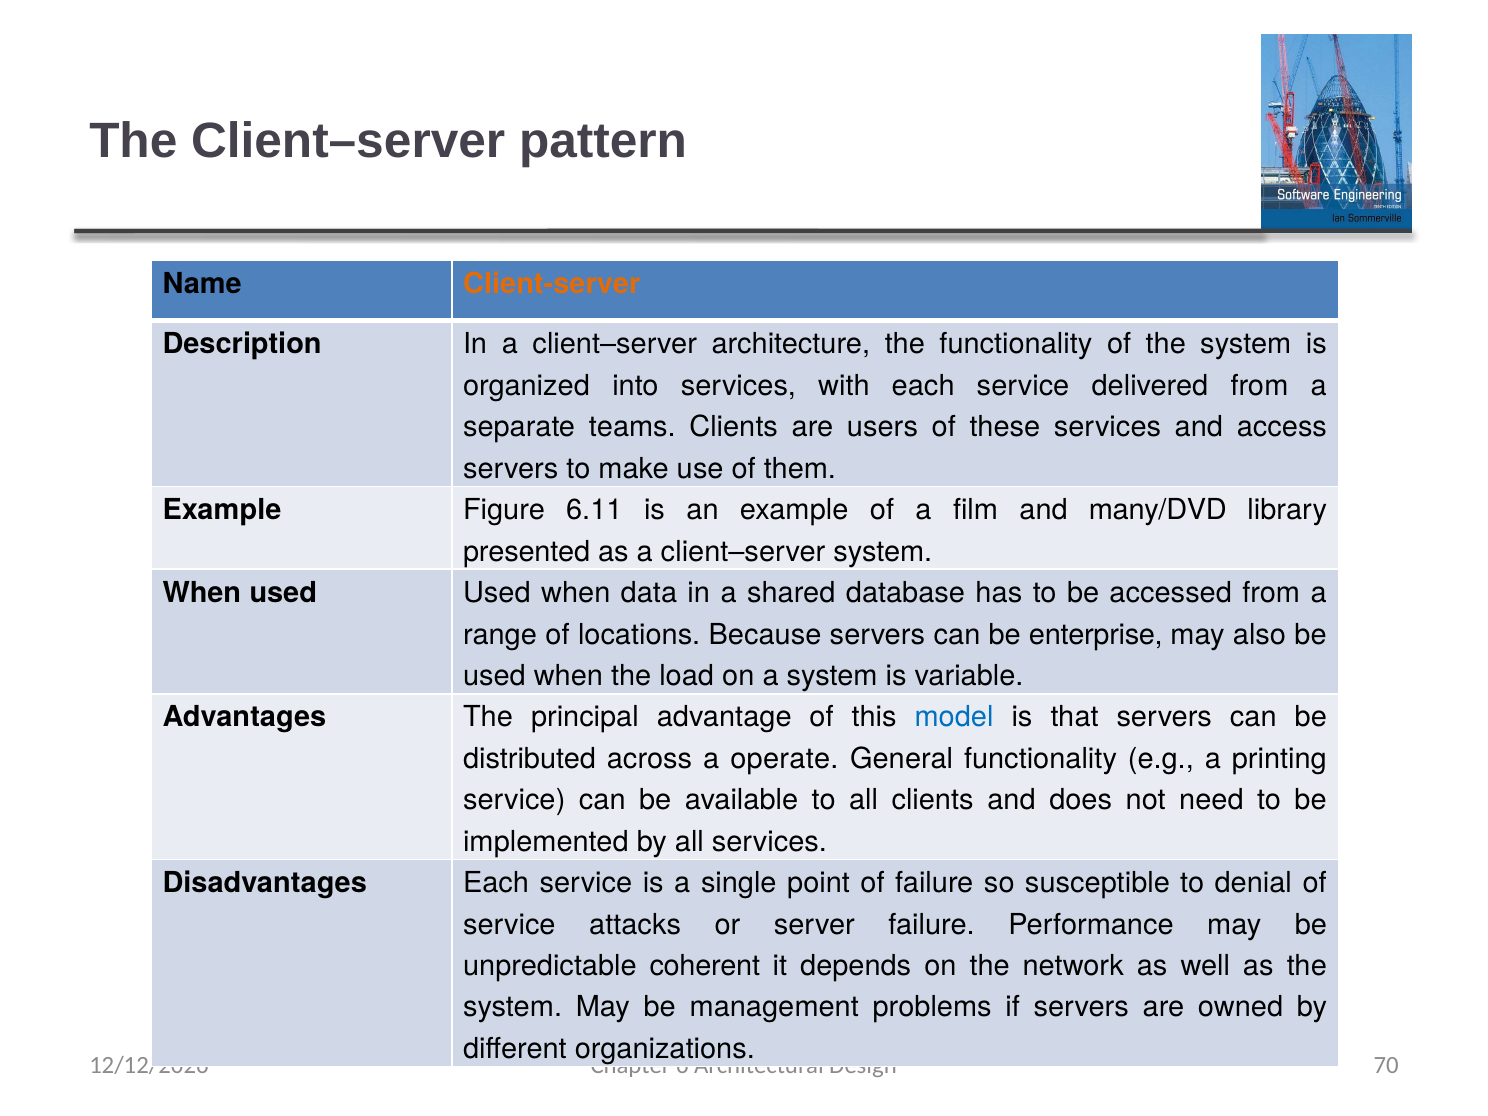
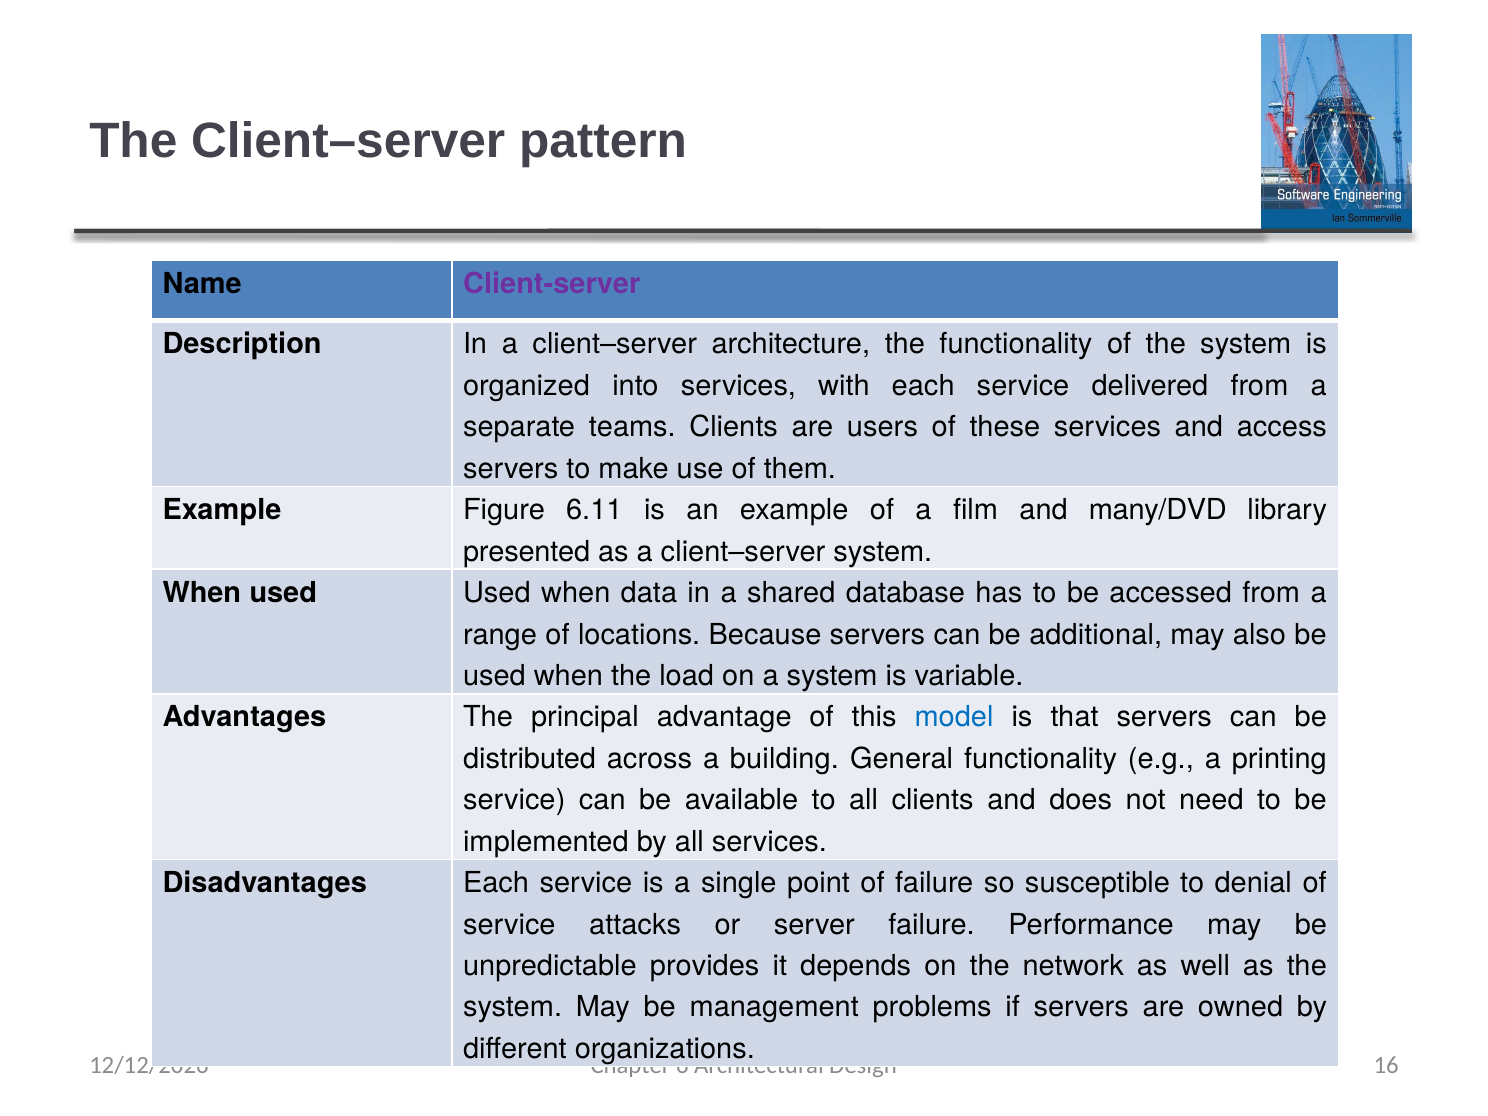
Client-server colour: orange -> purple
enterprise: enterprise -> additional
operate: operate -> building
coherent: coherent -> provides
70: 70 -> 16
